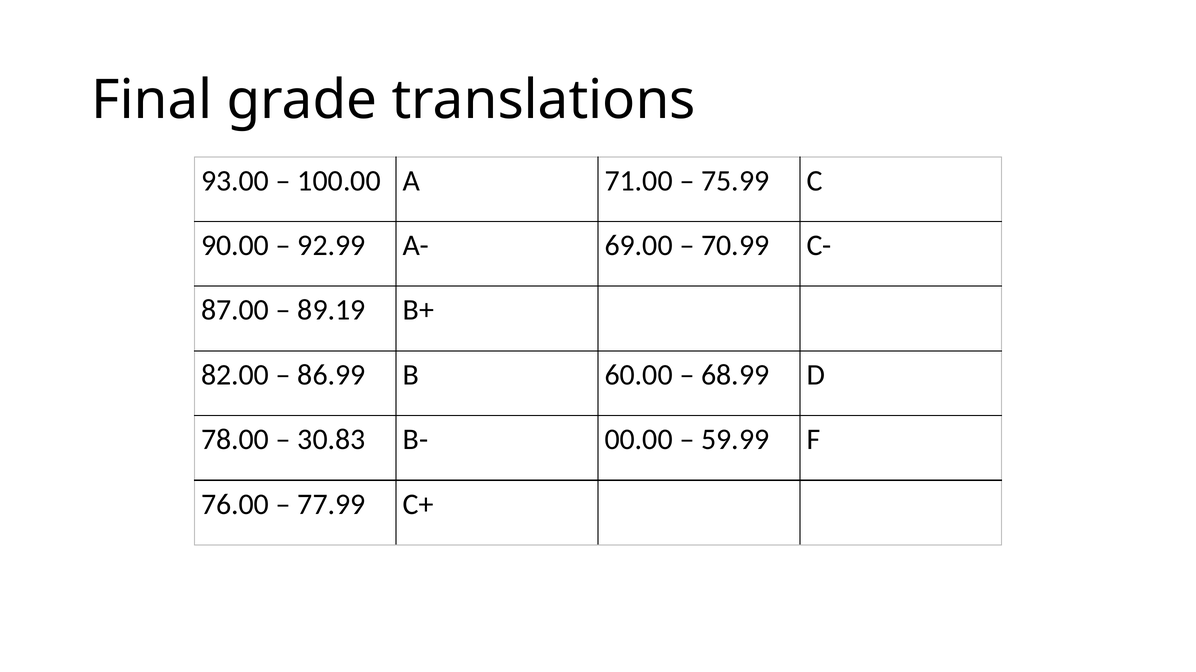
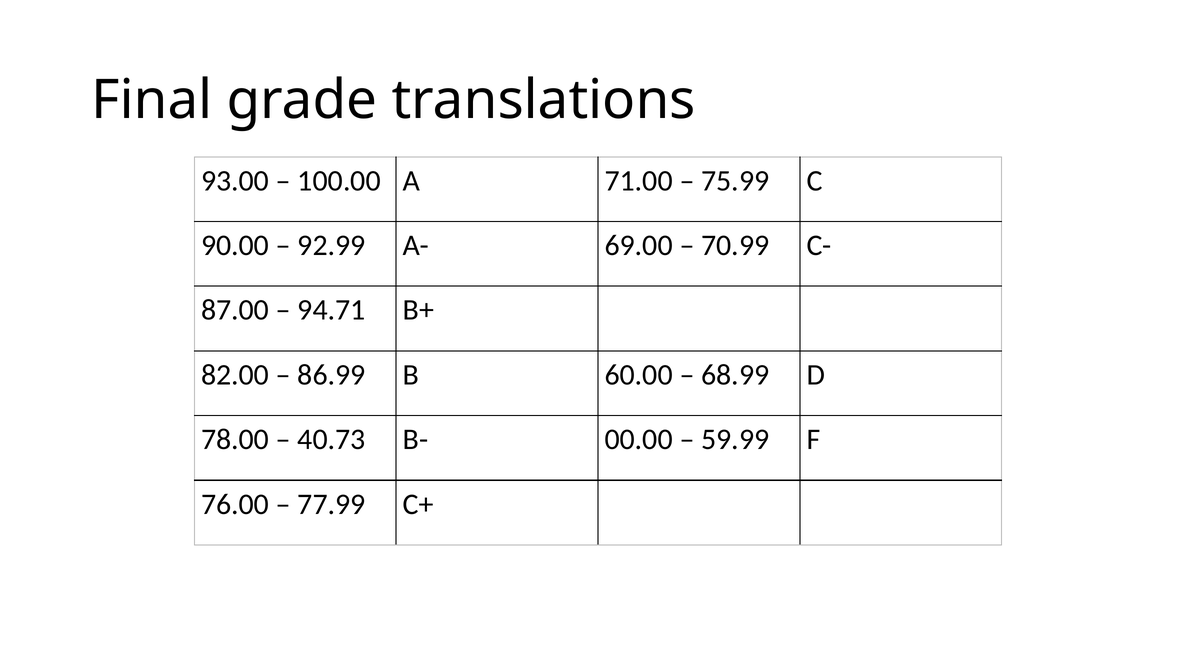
89.19: 89.19 -> 94.71
30.83: 30.83 -> 40.73
